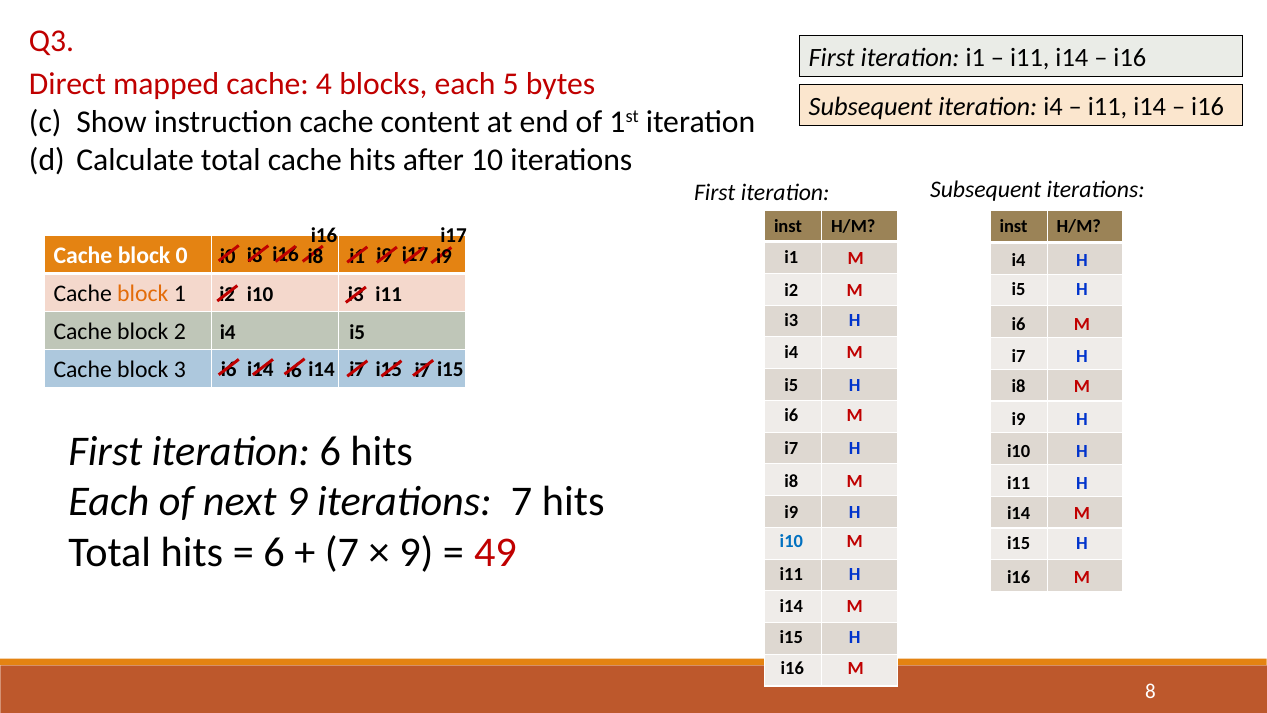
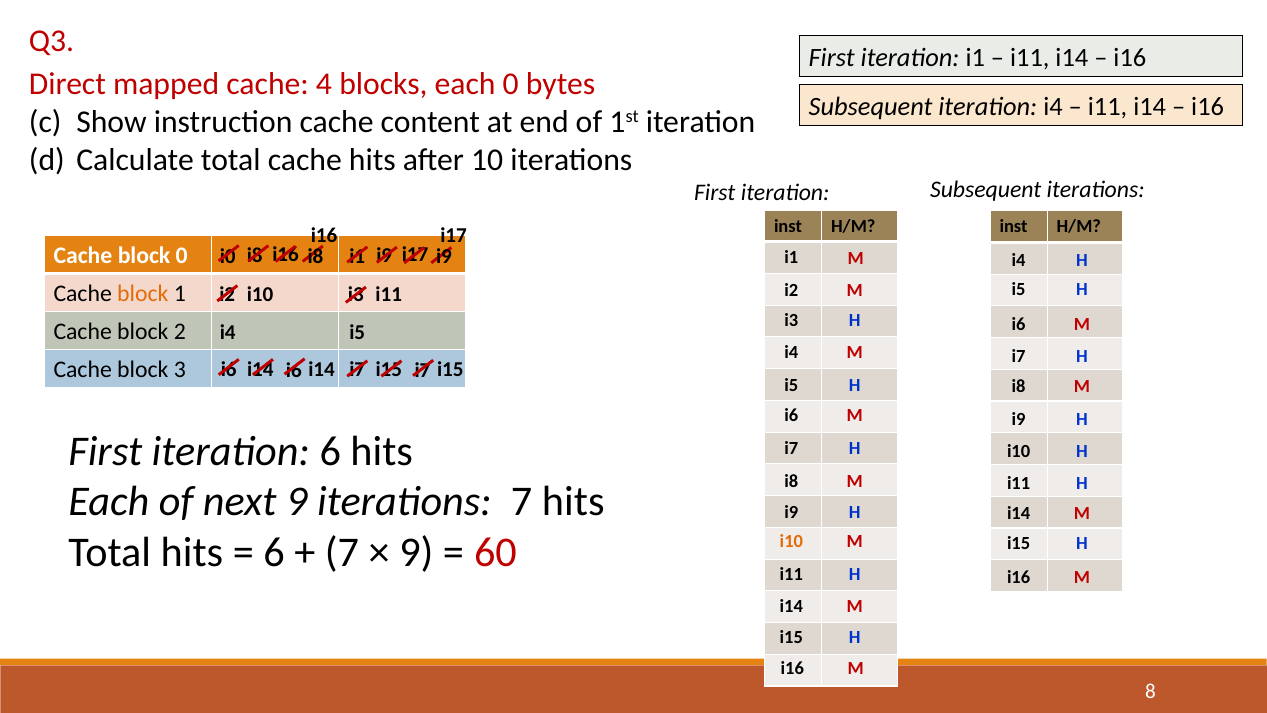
each 5: 5 -> 0
i10 at (791, 541) colour: blue -> orange
49: 49 -> 60
